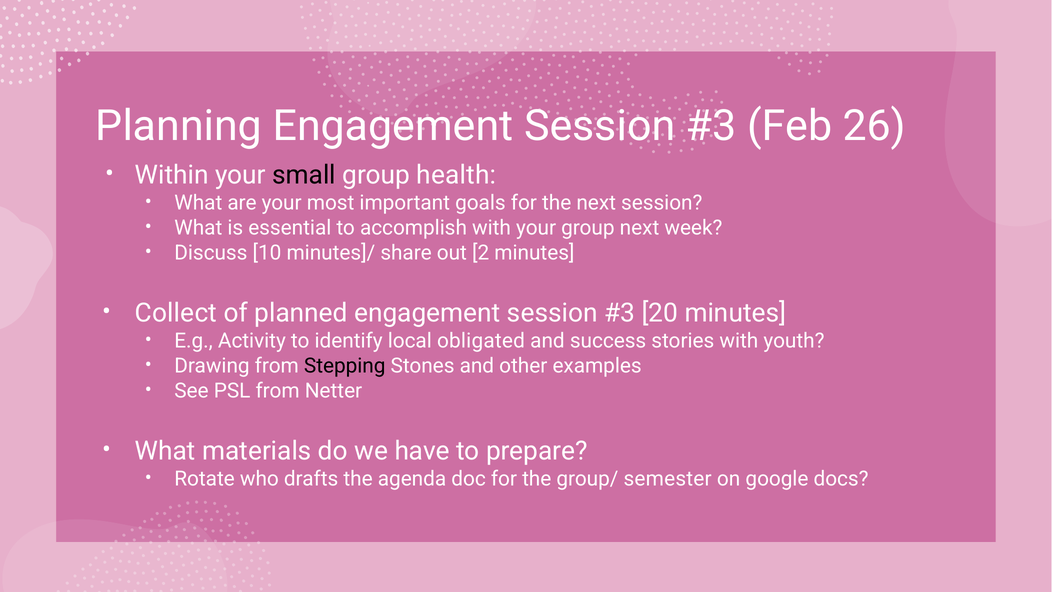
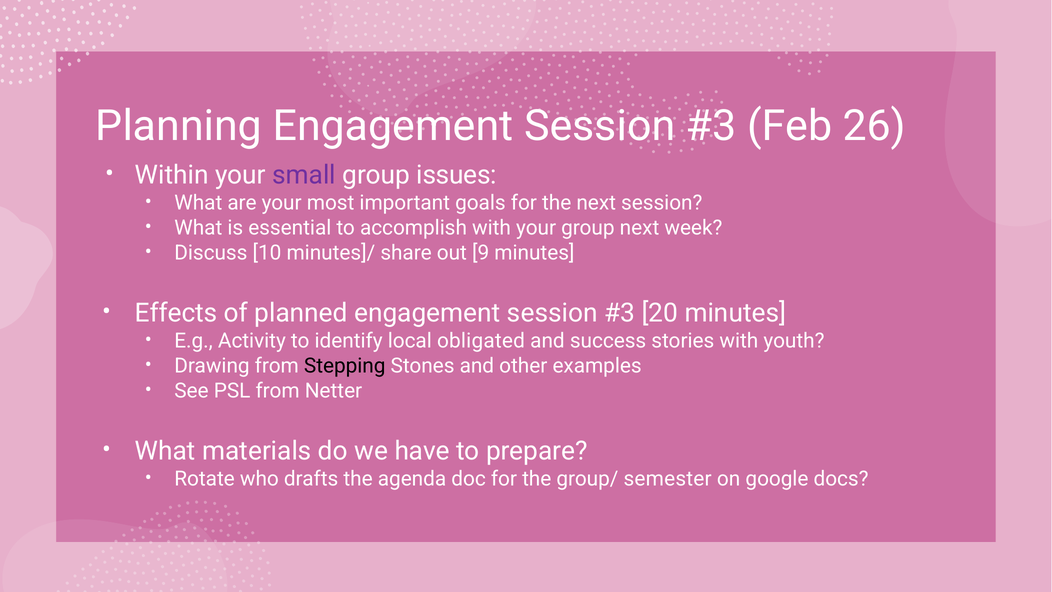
small colour: black -> purple
health: health -> issues
2: 2 -> 9
Collect: Collect -> Effects
